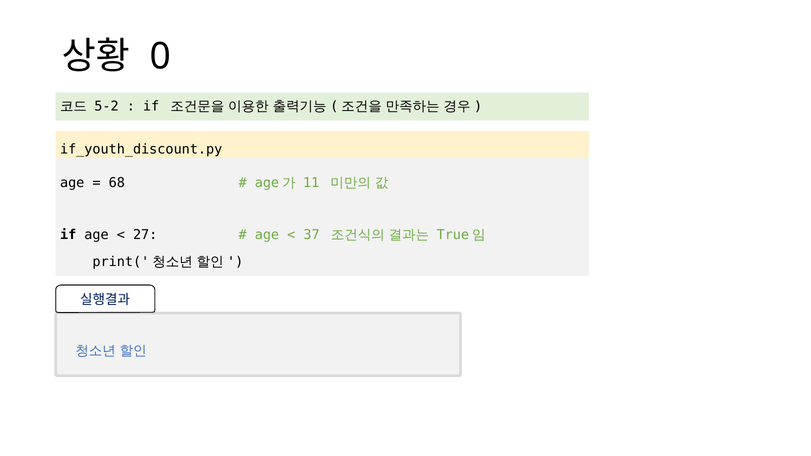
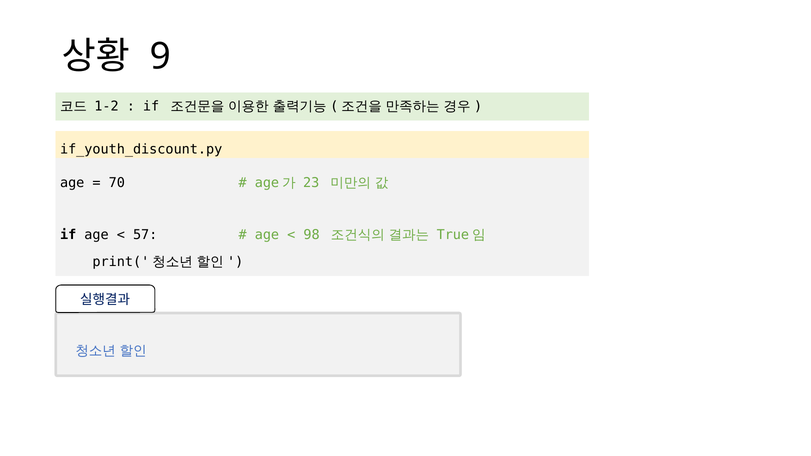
0: 0 -> 9
5-2: 5-2 -> 1-2
68: 68 -> 70
11: 11 -> 23
27: 27 -> 57
37: 37 -> 98
